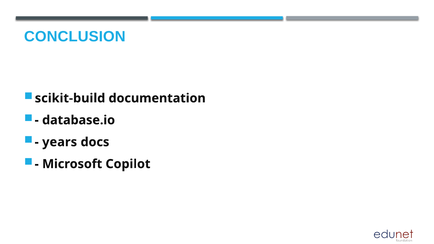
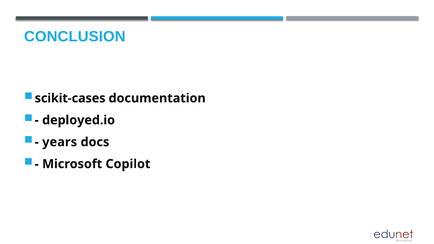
scikit-build: scikit-build -> scikit-cases
database.io: database.io -> deployed.io
